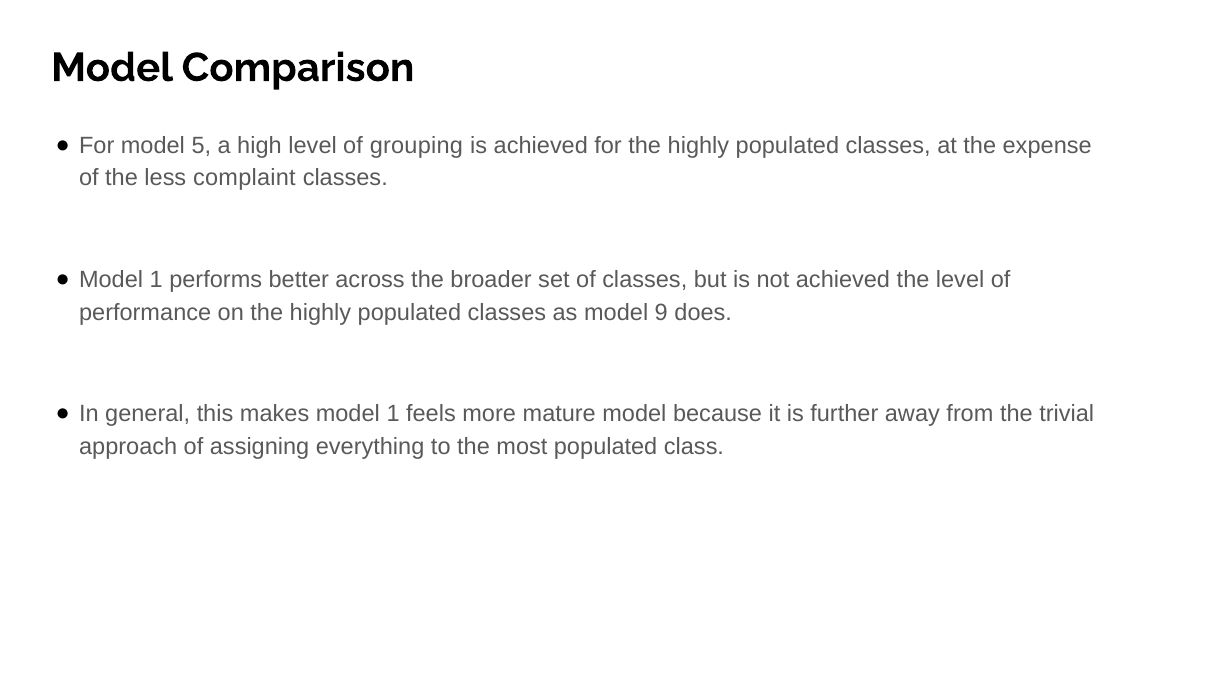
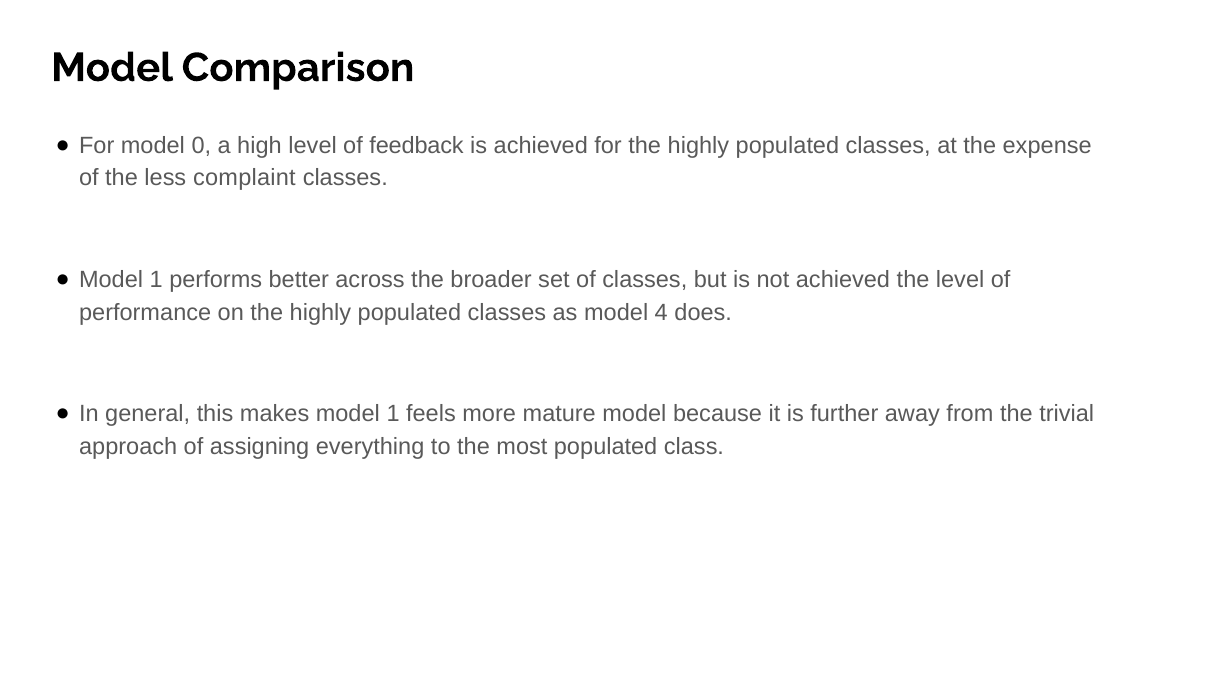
5: 5 -> 0
grouping: grouping -> feedback
9: 9 -> 4
